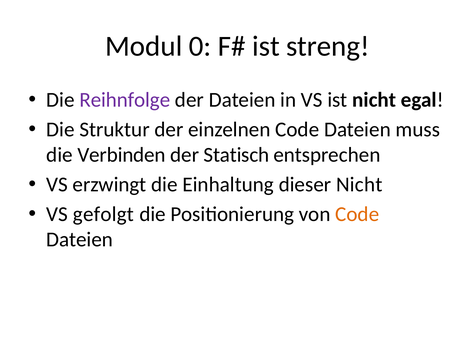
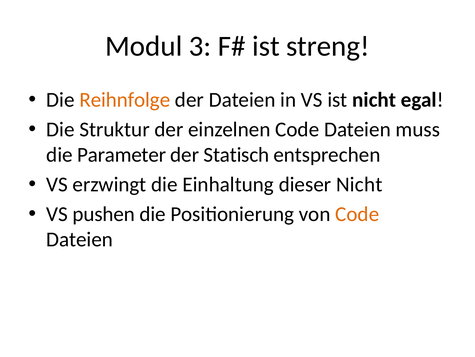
0: 0 -> 3
Reihnfolge colour: purple -> orange
Verbinden: Verbinden -> Parameter
gefolgt: gefolgt -> pushen
